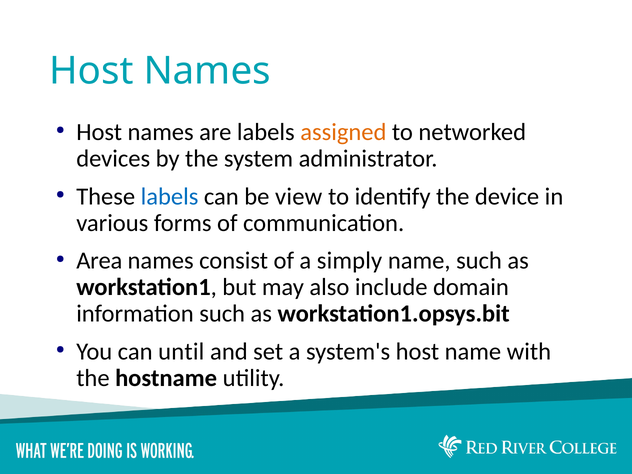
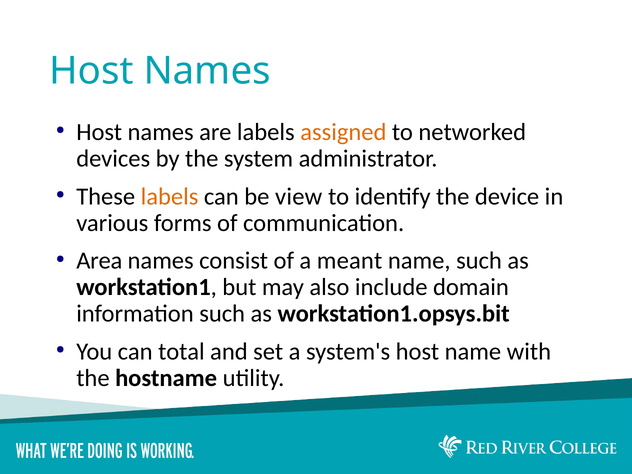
labels at (170, 196) colour: blue -> orange
simply: simply -> meant
until: until -> total
